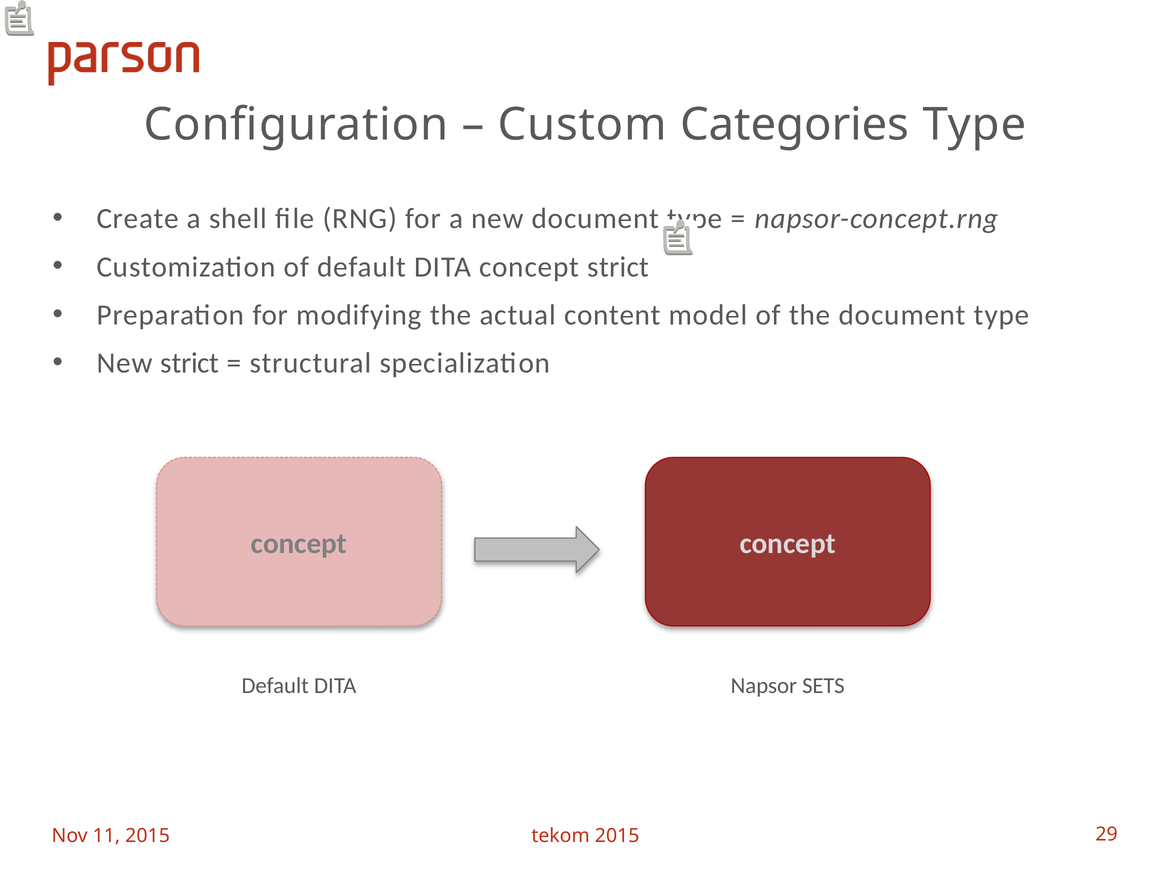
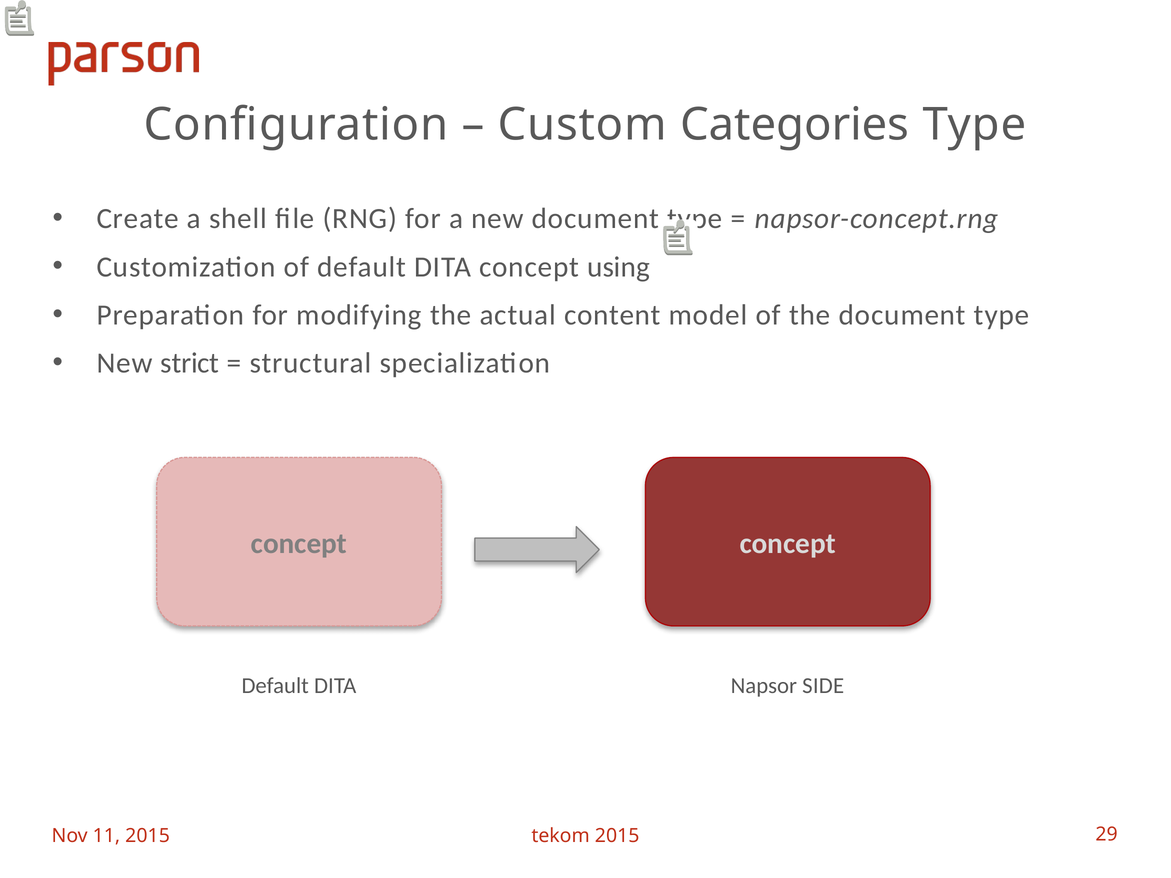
concept strict: strict -> using
SETS: SETS -> SIDE
